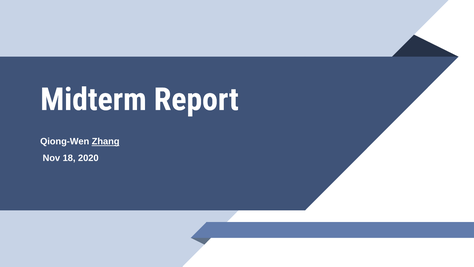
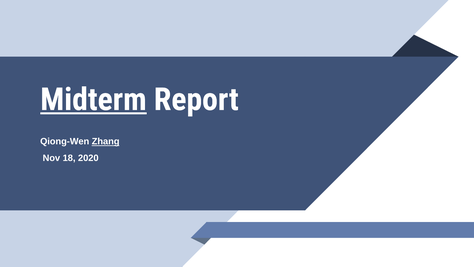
Midterm underline: none -> present
